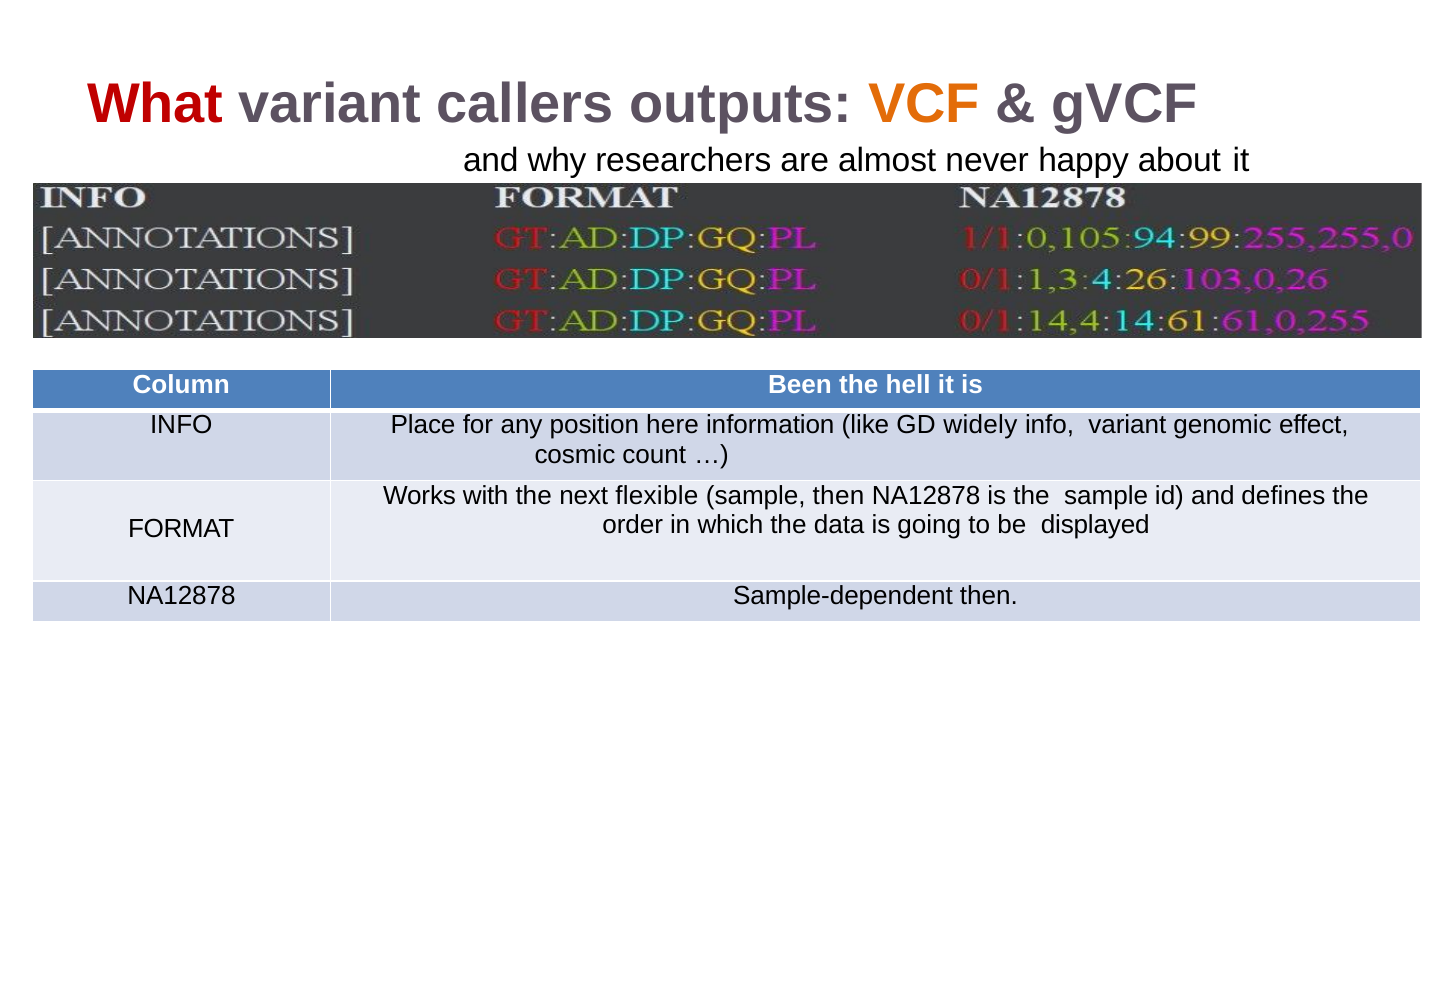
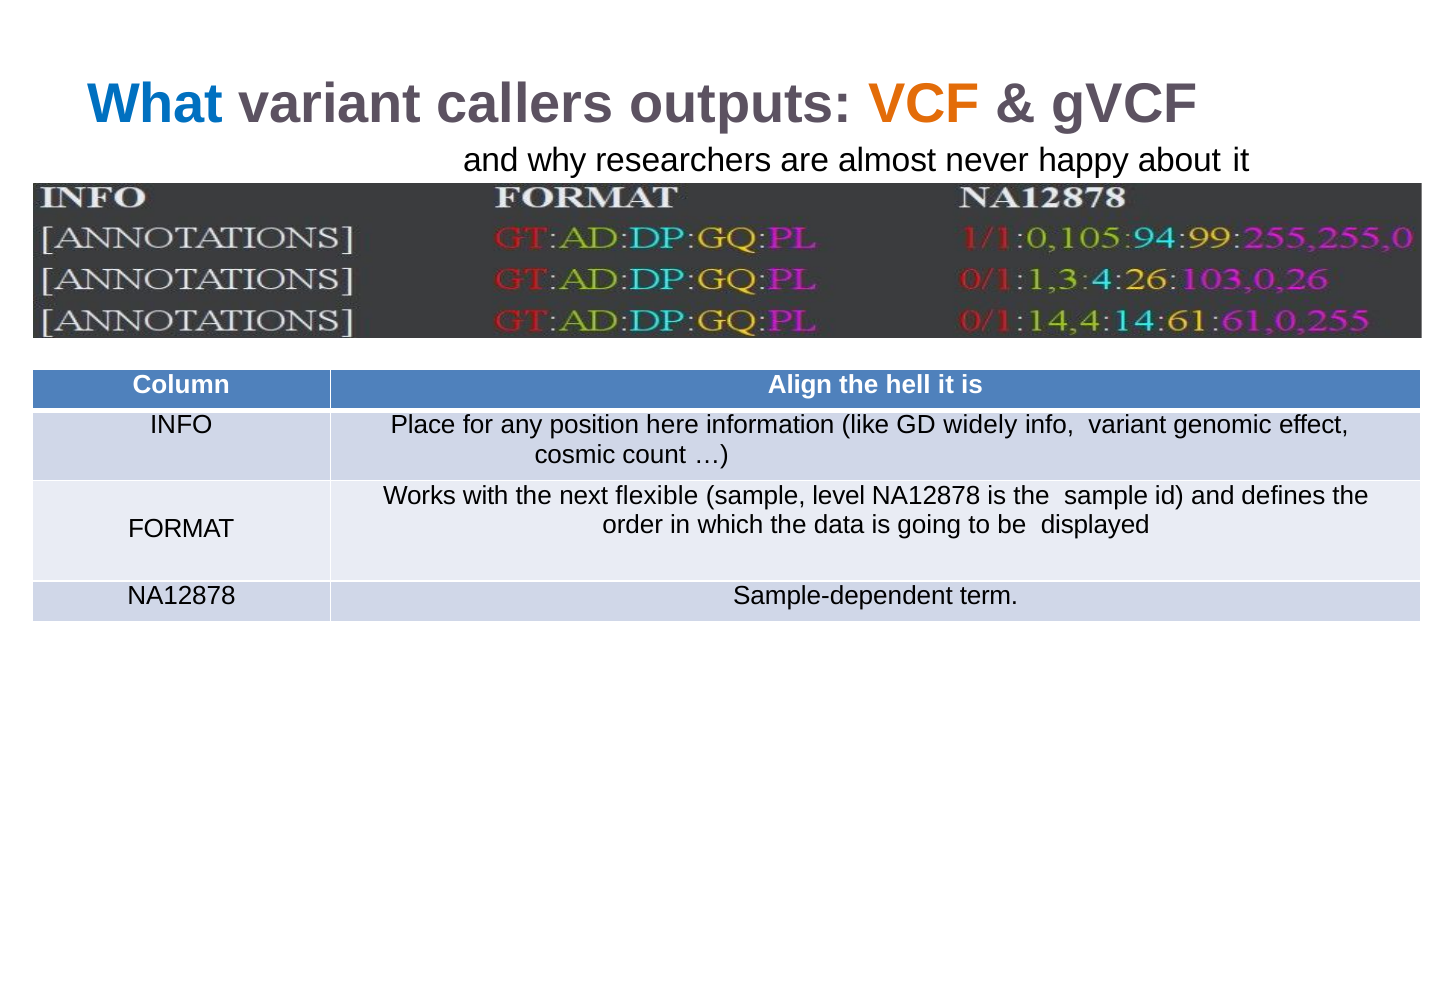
What colour: red -> blue
Been: Been -> Align
sample then: then -> level
Sample-dependent then: then -> term
